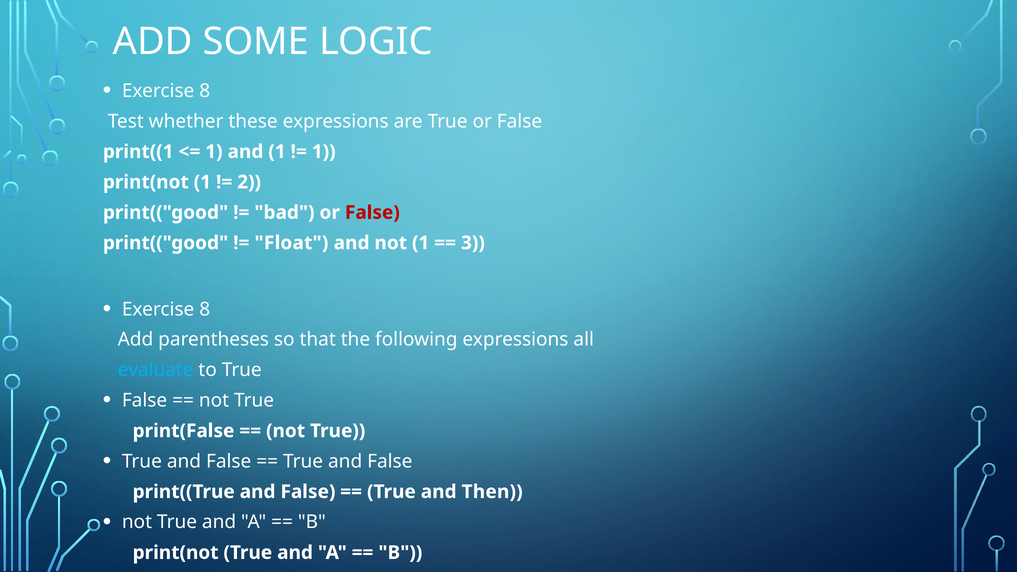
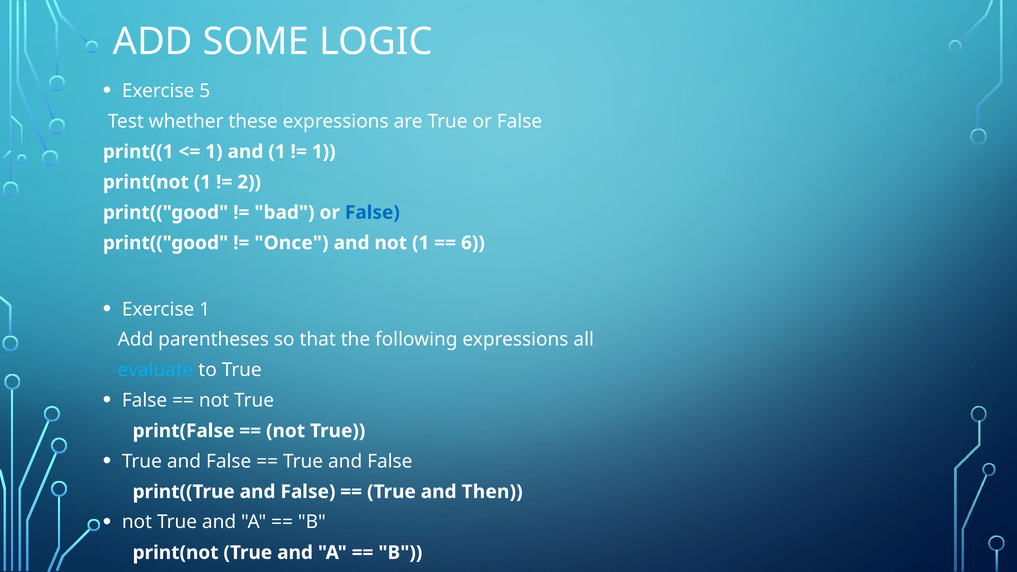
8 at (205, 91): 8 -> 5
False at (372, 213) colour: red -> blue
Float: Float -> Once
3: 3 -> 6
8 at (205, 309): 8 -> 1
